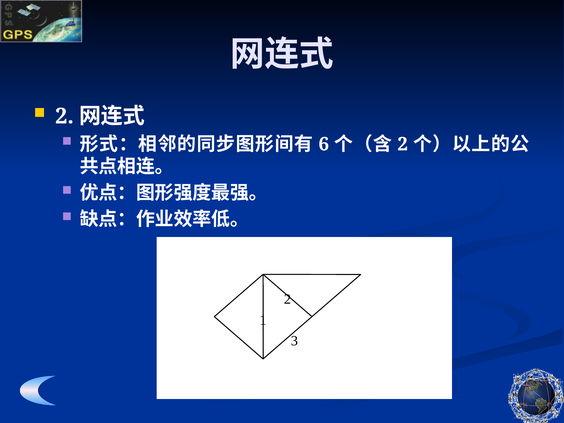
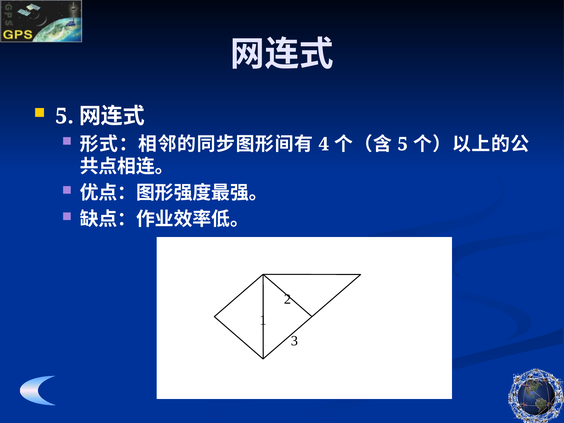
2 at (64, 116): 2 -> 5
6: 6 -> 4
2 at (403, 144): 2 -> 5
